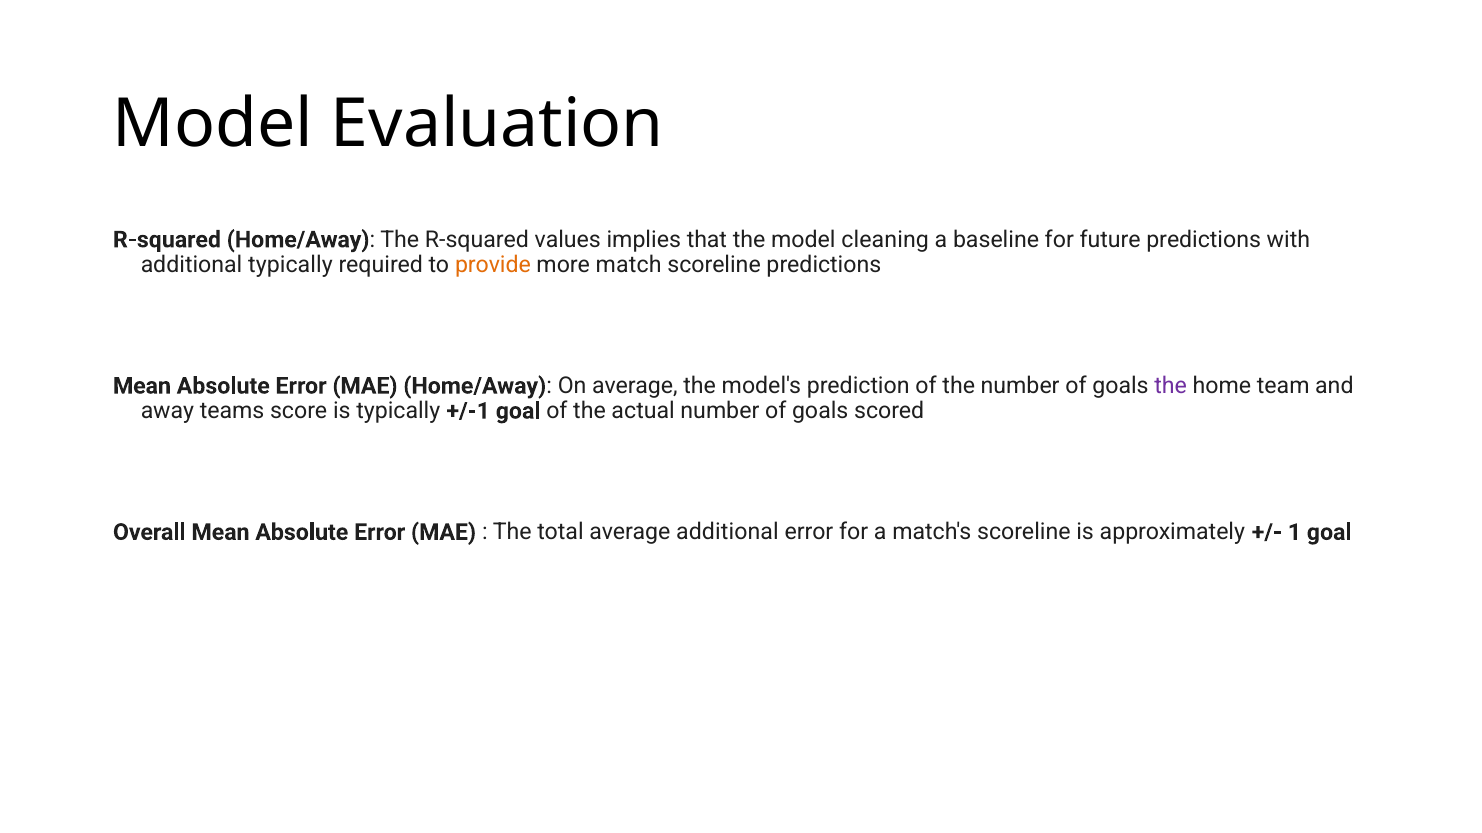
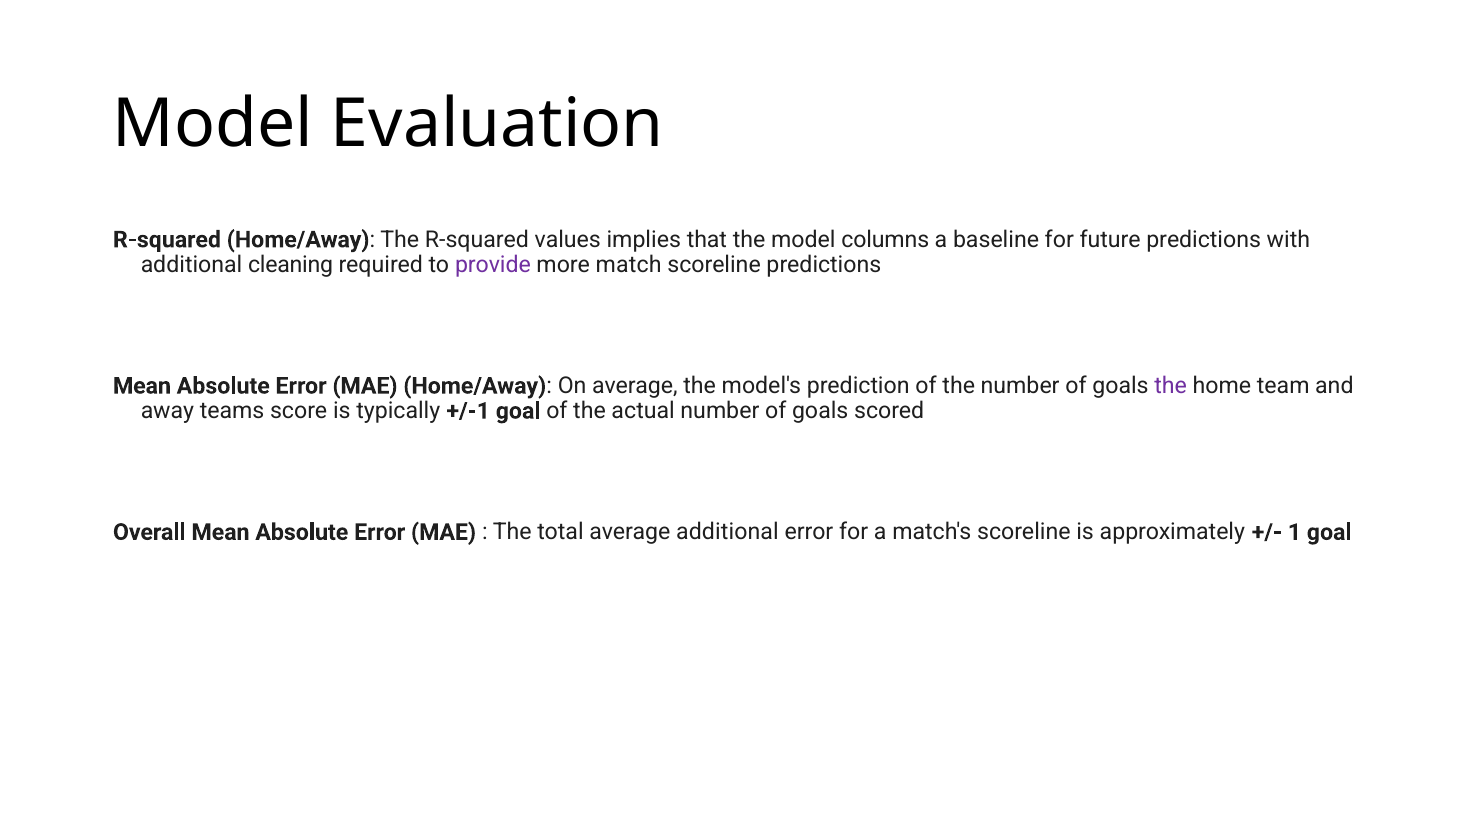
cleaning: cleaning -> columns
additional typically: typically -> cleaning
provide colour: orange -> purple
